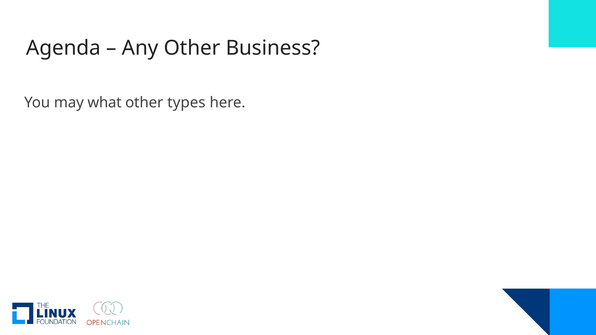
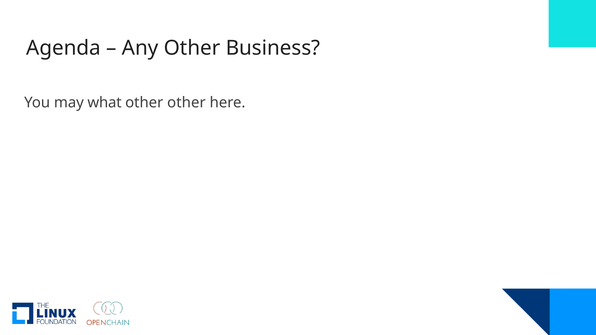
other types: types -> other
